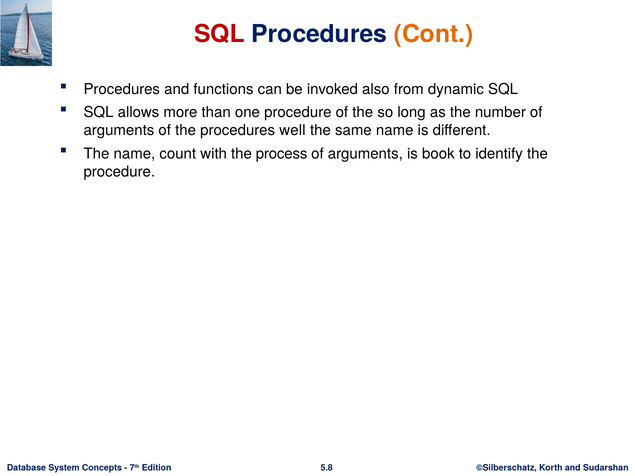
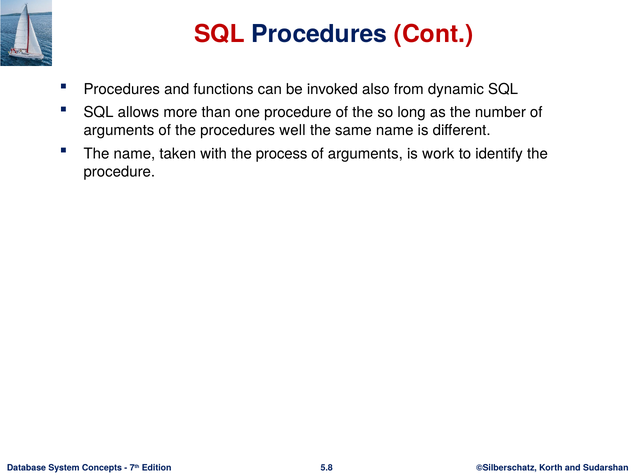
Cont colour: orange -> red
count: count -> taken
book: book -> work
